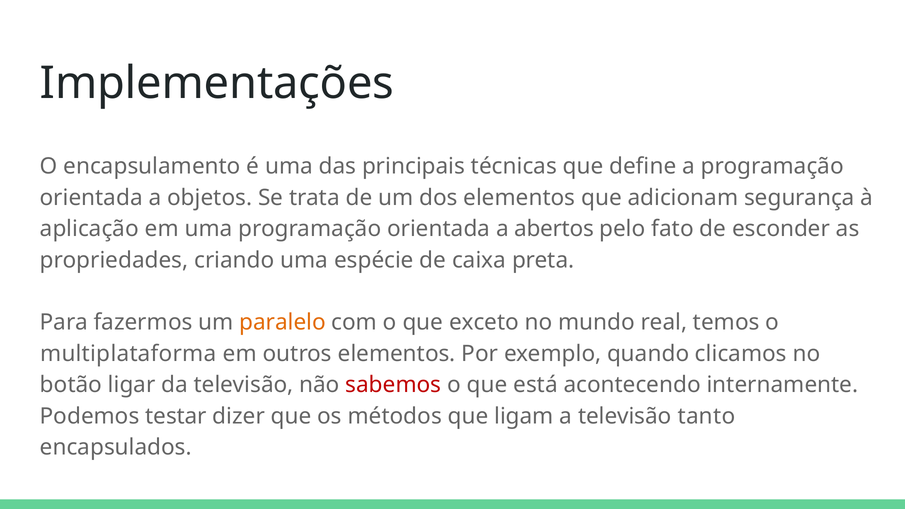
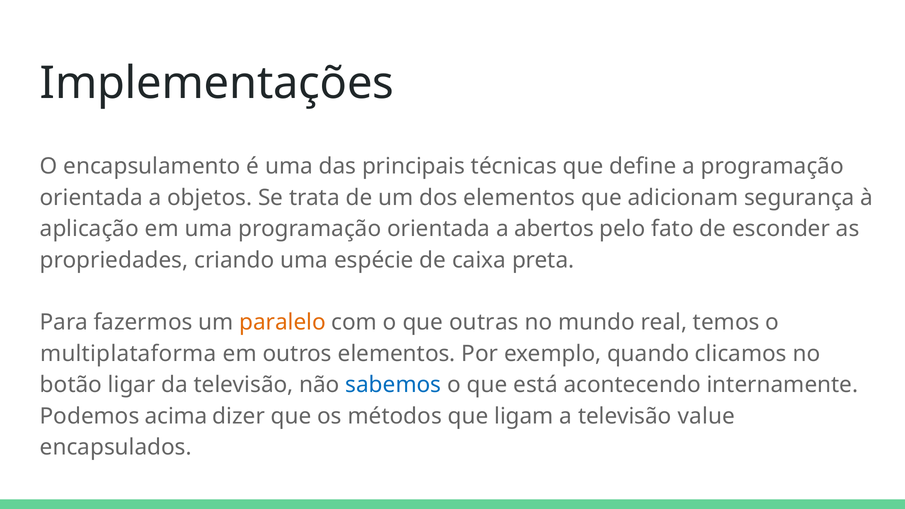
exceto: exceto -> outras
sabemos colour: red -> blue
testar: testar -> acima
tanto: tanto -> value
